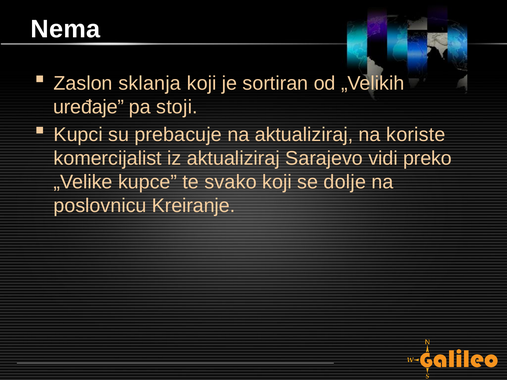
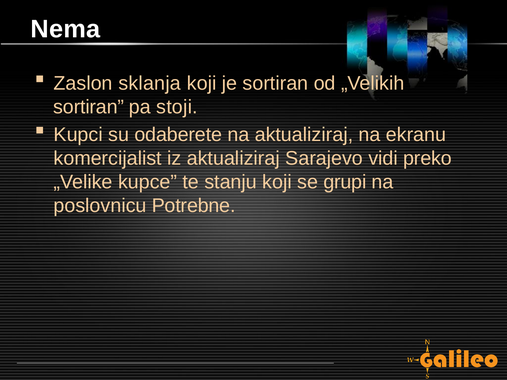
uređaje at (89, 107): uređaje -> sortiran
prebacuje: prebacuje -> odaberete
koriste: koriste -> ekranu
svako: svako -> stanju
dolje: dolje -> grupi
Kreiranje: Kreiranje -> Potrebne
